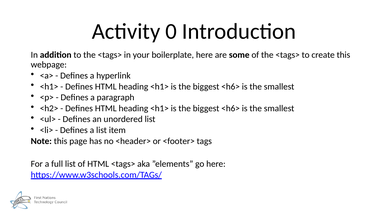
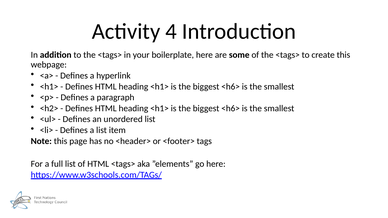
0: 0 -> 4
